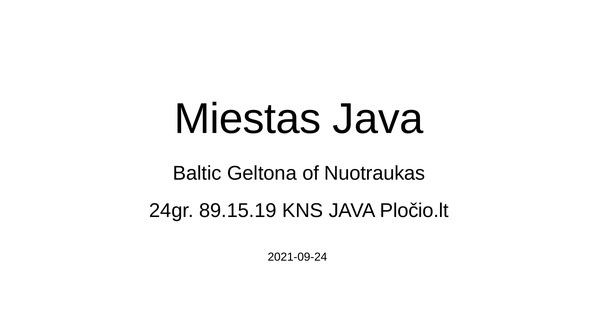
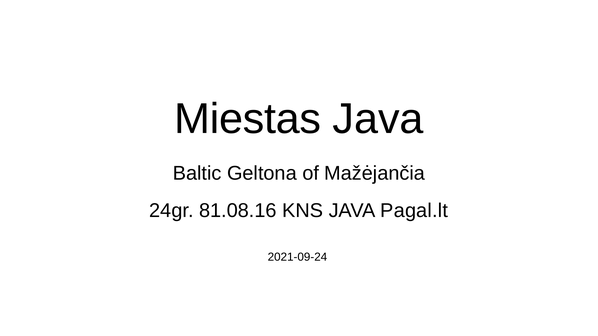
Nuotraukas: Nuotraukas -> Mažėjančia
89.15.19: 89.15.19 -> 81.08.16
Pločio.lt: Pločio.lt -> Pagal.lt
